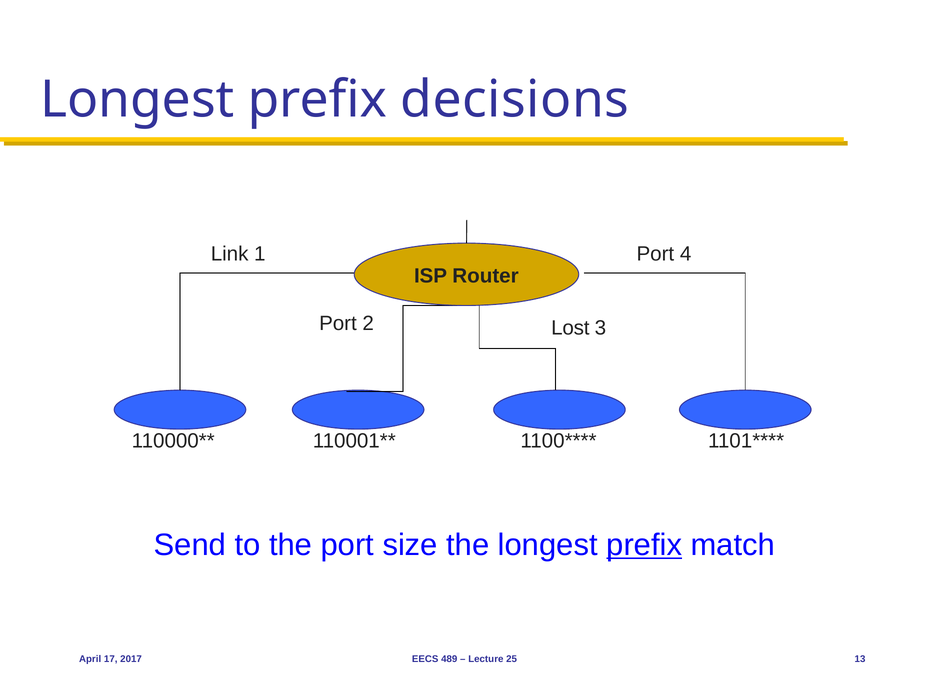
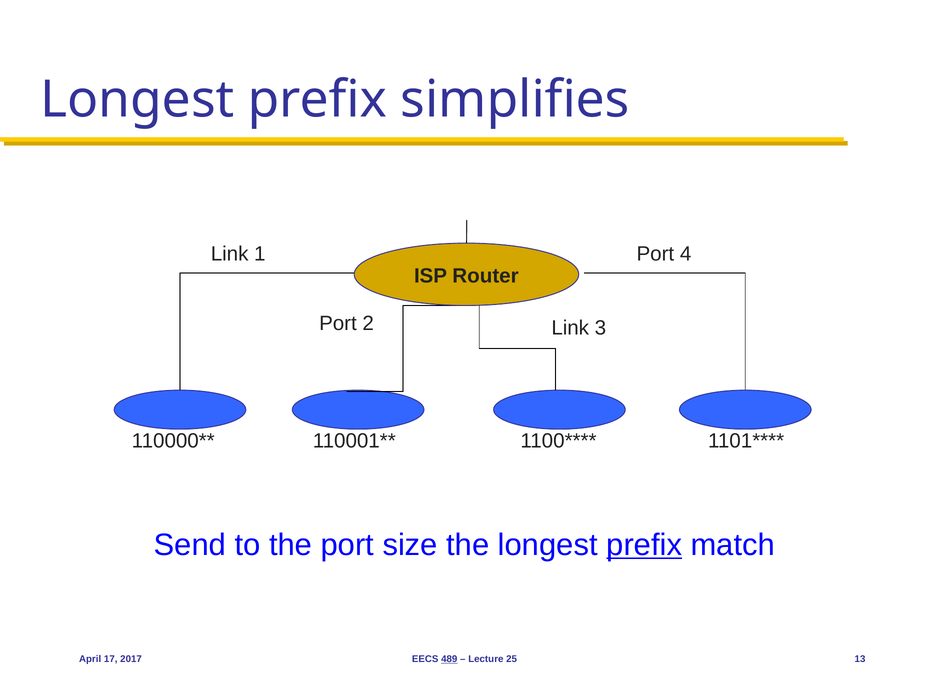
decisions: decisions -> simplifies
2 Lost: Lost -> Link
489 underline: none -> present
